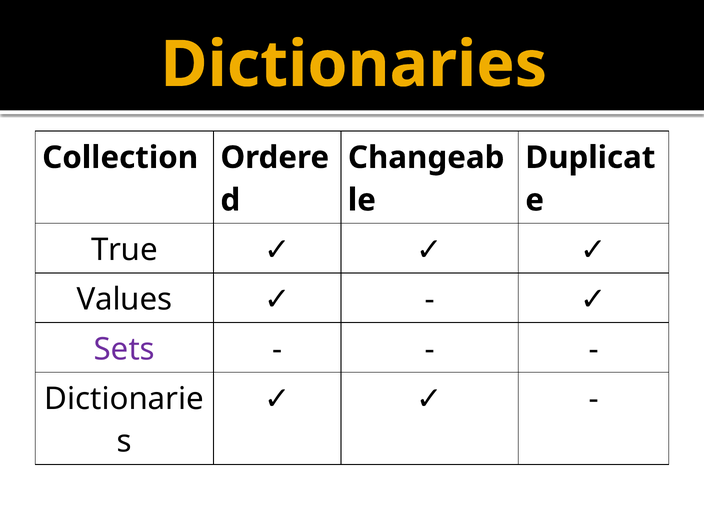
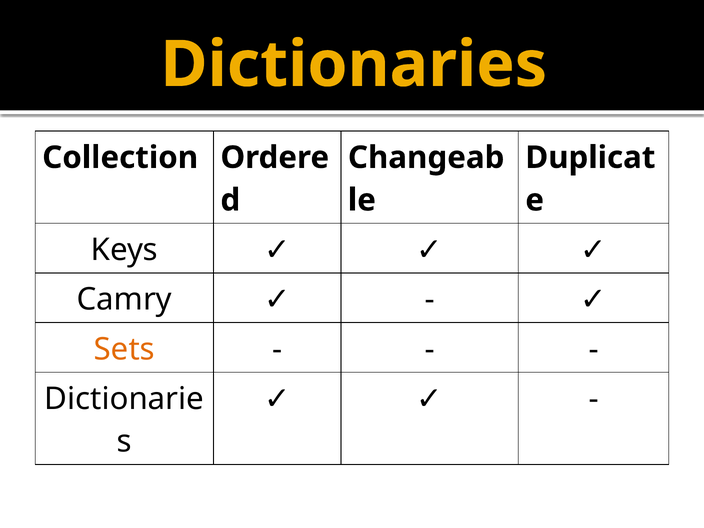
True: True -> Keys
Values: Values -> Camry
Sets colour: purple -> orange
